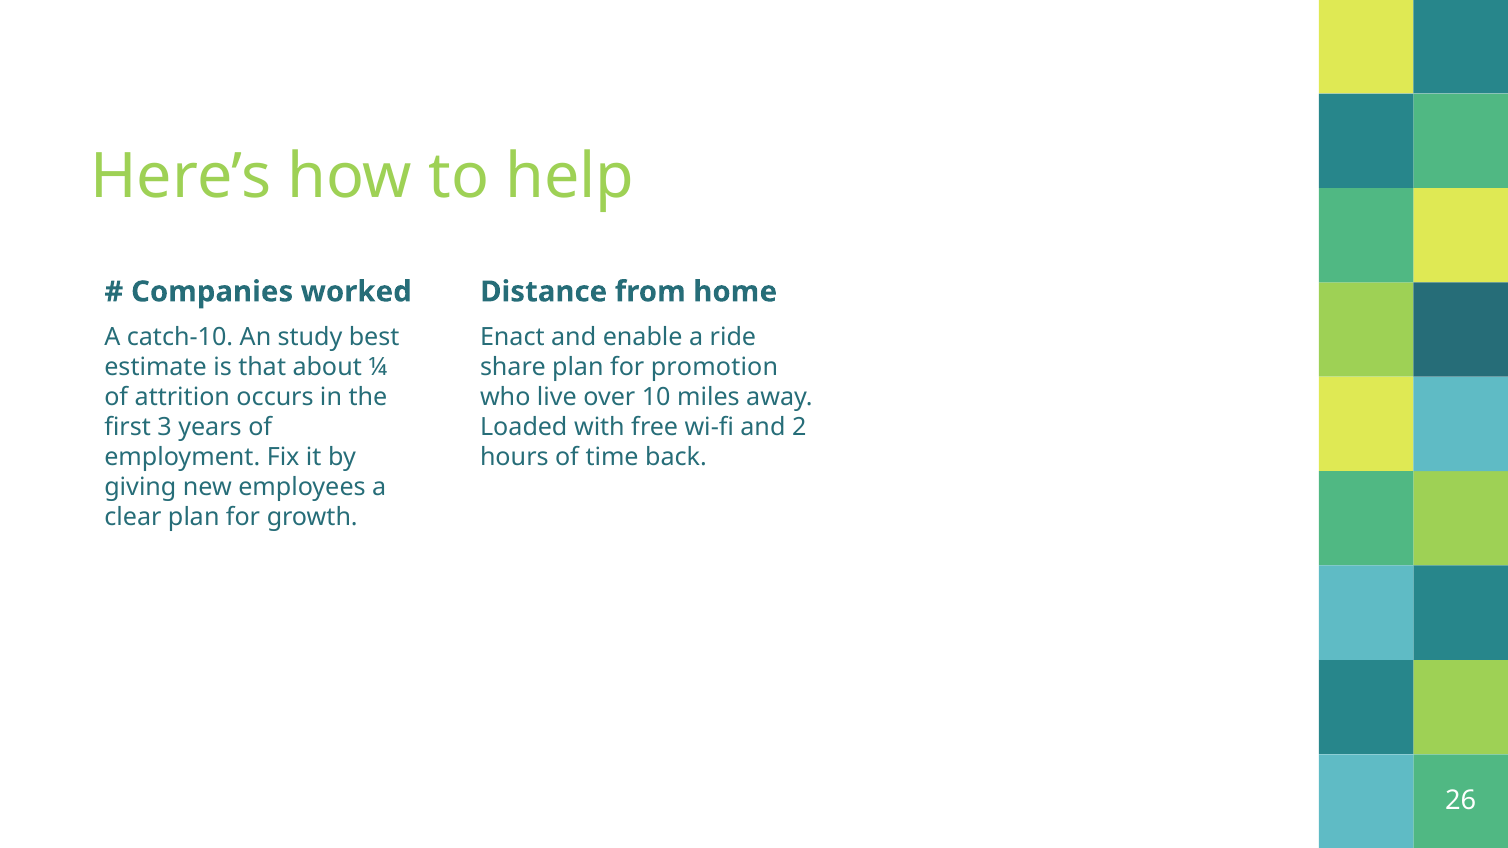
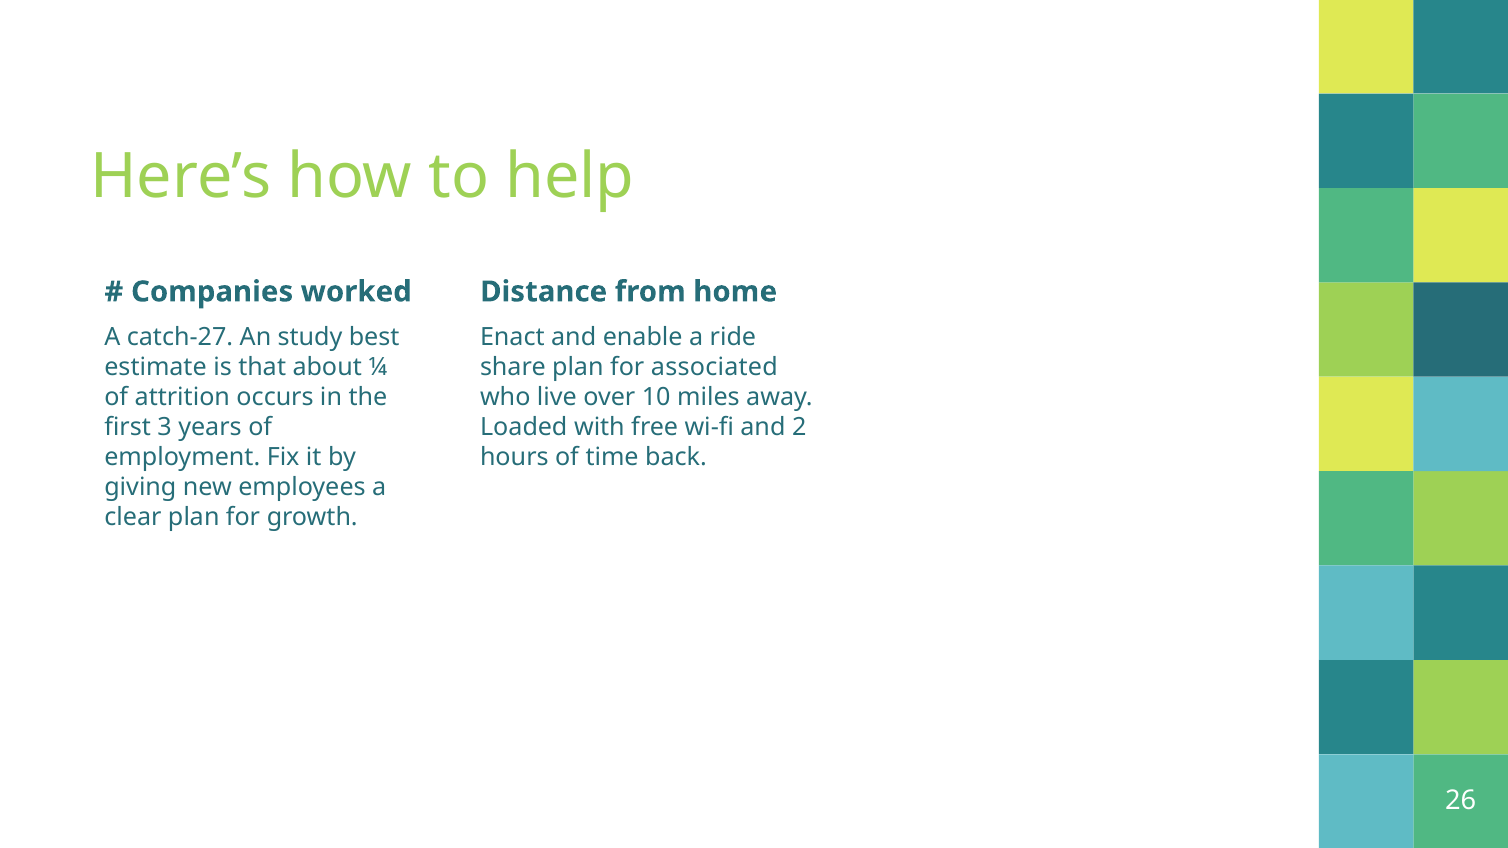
catch-10: catch-10 -> catch-27
promotion: promotion -> associated
